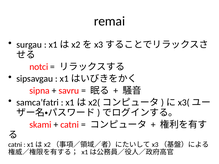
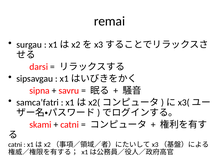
notci: notci -> darsi
